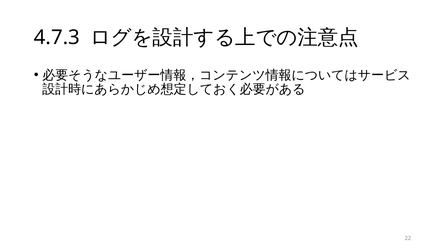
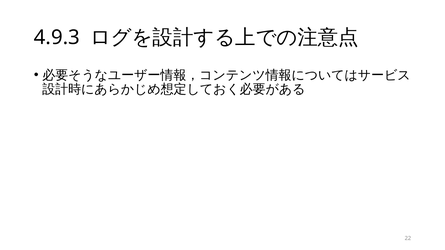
4.7.3: 4.7.3 -> 4.9.3
